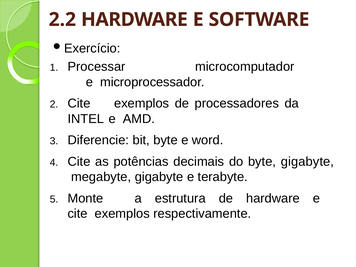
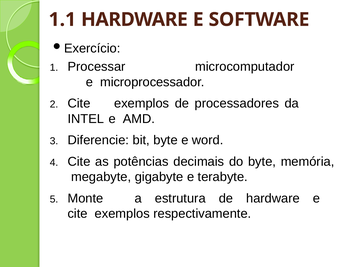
2.2: 2.2 -> 1.1
byte gigabyte: gigabyte -> memória
